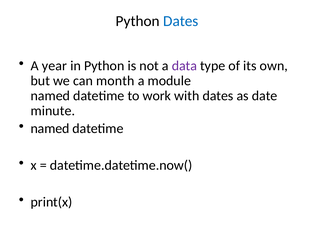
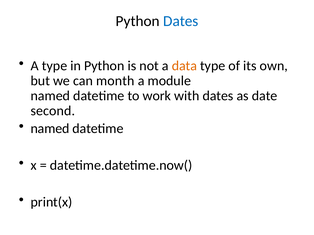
A year: year -> type
data colour: purple -> orange
minute: minute -> second
